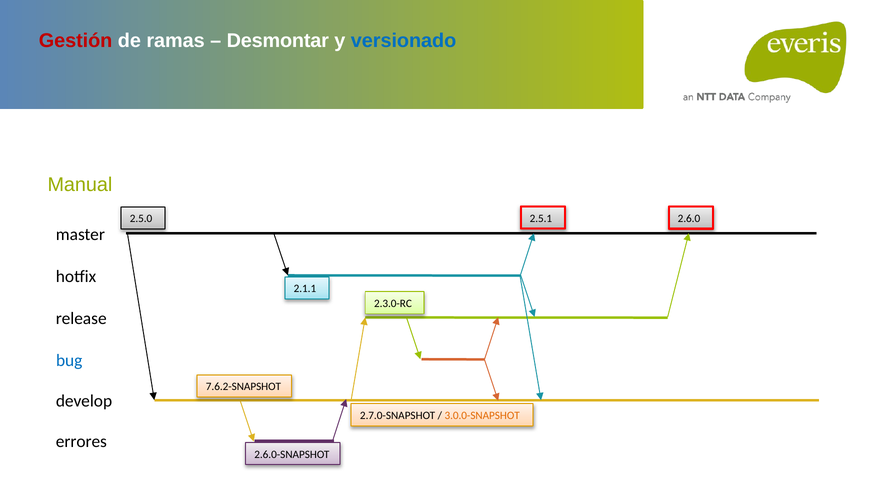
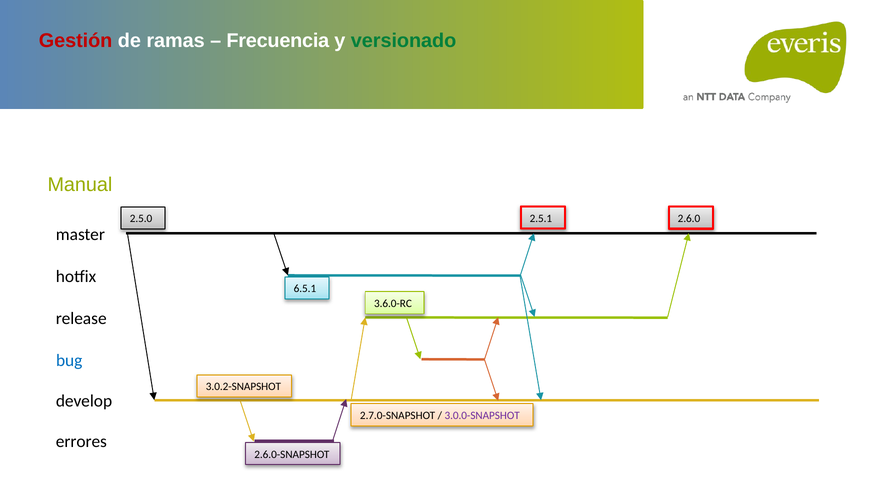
Desmontar: Desmontar -> Frecuencia
versionado colour: blue -> green
2.1.1: 2.1.1 -> 6.5.1
2.3.0-RC: 2.3.0-RC -> 3.6.0-RC
7.6.2-SNAPSHOT: 7.6.2-SNAPSHOT -> 3.0.2-SNAPSHOT
3.0.0-SNAPSHOT colour: orange -> purple
